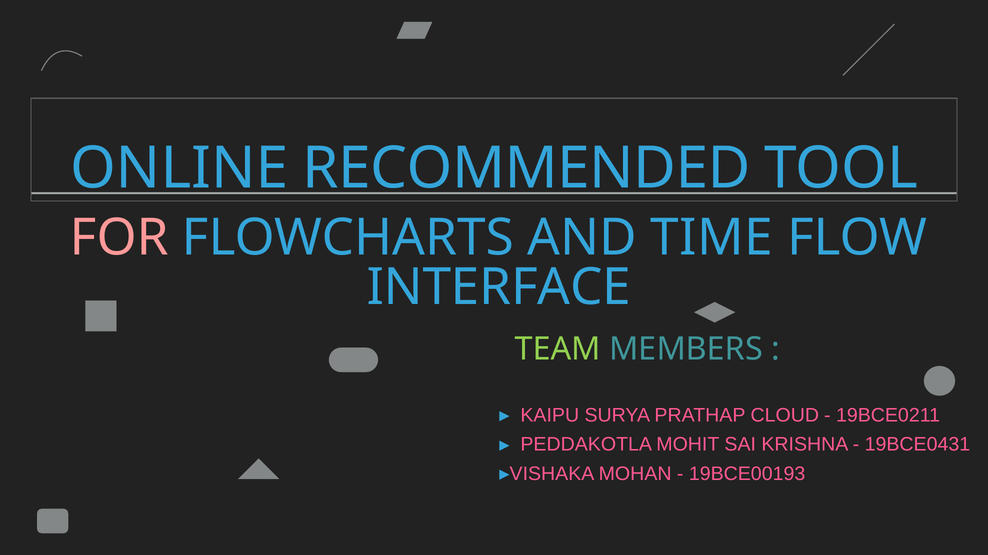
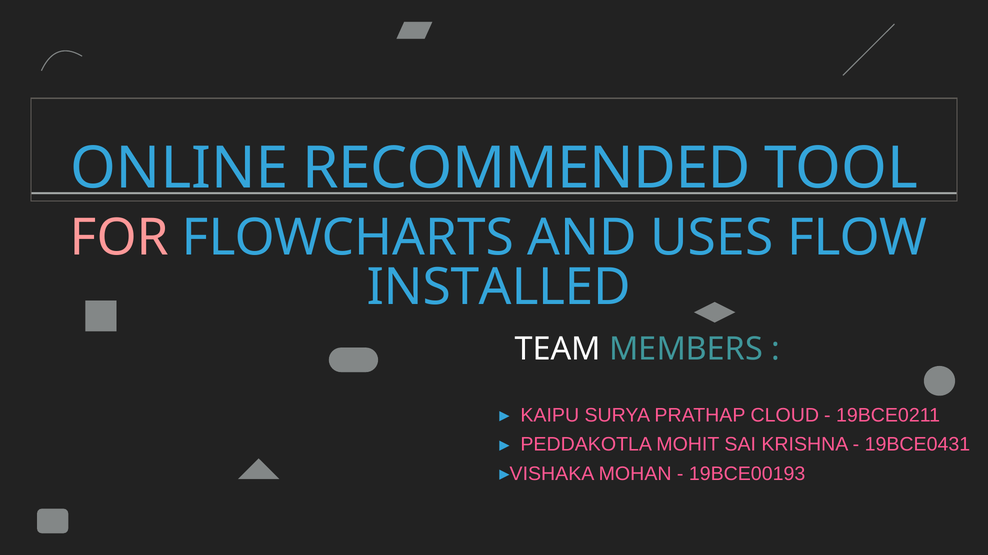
TIME: TIME -> USES
INTERFACE: INTERFACE -> INSTALLED
TEAM colour: light green -> white
